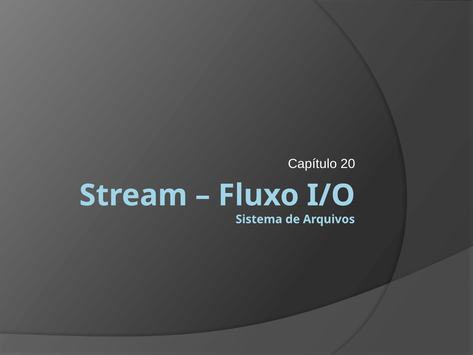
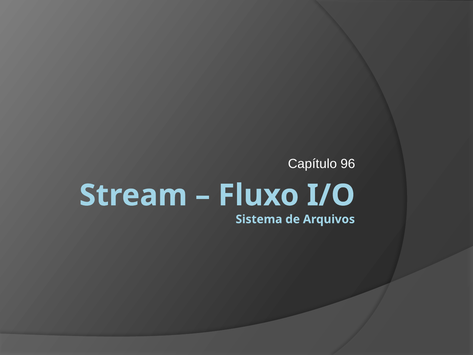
20: 20 -> 96
